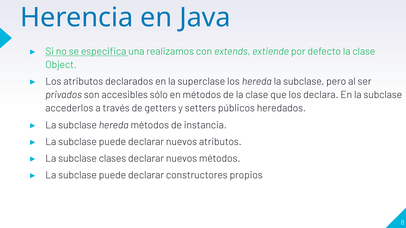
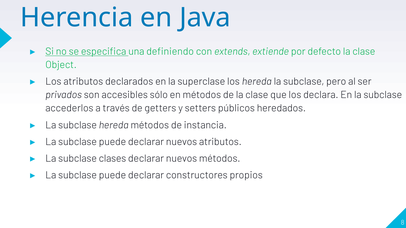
realizamos: realizamos -> definiendo
